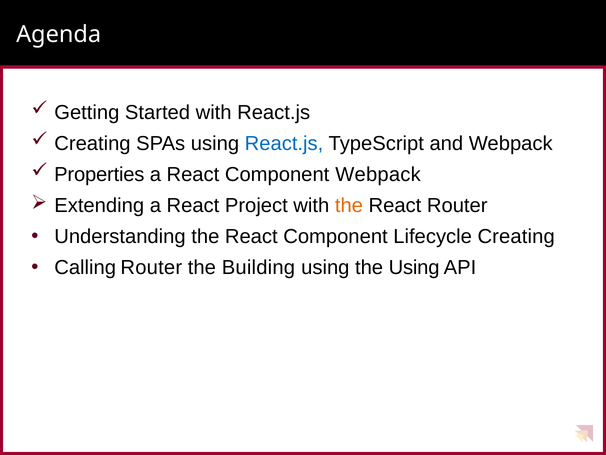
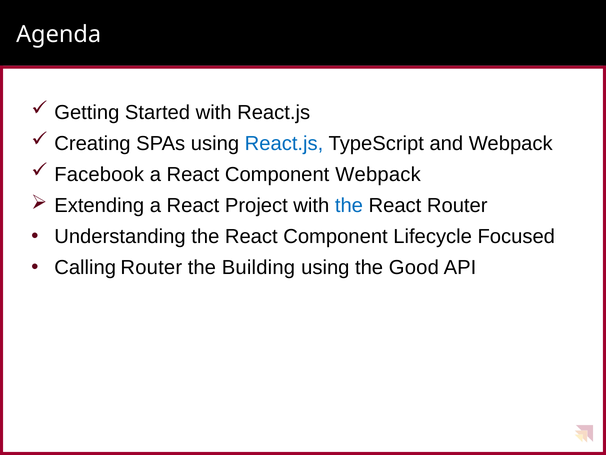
Properties: Properties -> Facebook
the at (349, 206) colour: orange -> blue
Lifecycle Creating: Creating -> Focused
the Using: Using -> Good
